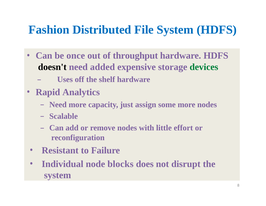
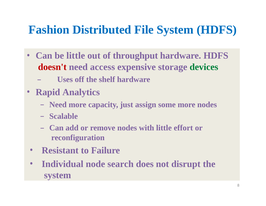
be once: once -> little
doesn't colour: black -> red
added: added -> access
blocks: blocks -> search
